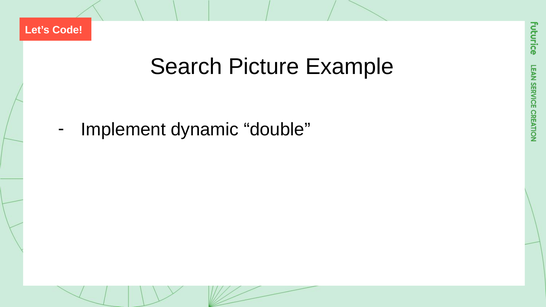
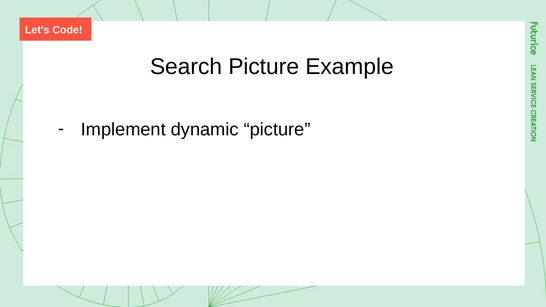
dynamic double: double -> picture
